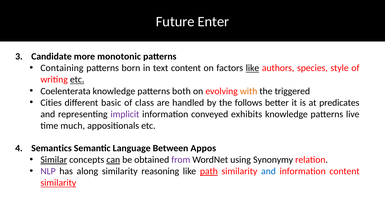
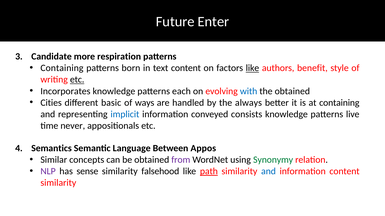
monotonic: monotonic -> respiration
species: species -> benefit
Coelenterata: Coelenterata -> Incorporates
both: both -> each
with colour: orange -> blue
the triggered: triggered -> obtained
class: class -> ways
follows: follows -> always
at predicates: predicates -> containing
implicit colour: purple -> blue
exhibits: exhibits -> consists
much: much -> never
Similar underline: present -> none
can underline: present -> none
Synonymy colour: black -> green
along: along -> sense
reasoning: reasoning -> falsehood
similarity at (58, 183) underline: present -> none
